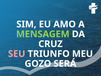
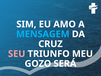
MENSAGEM colour: light green -> light blue
